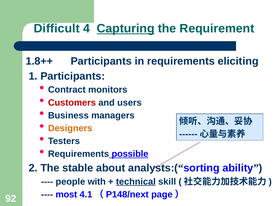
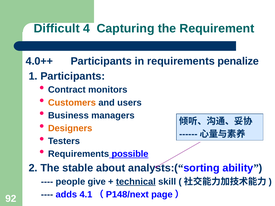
Capturing underline: present -> none
1.8++: 1.8++ -> 4.0++
eliciting: eliciting -> penalize
Customers colour: red -> orange
with: with -> give
most: most -> adds
